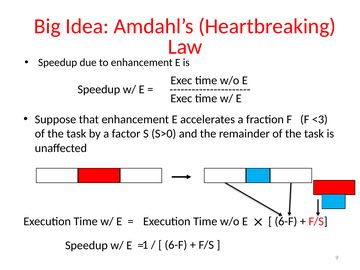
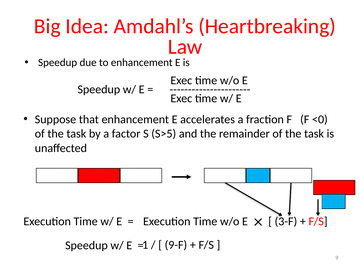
<3: <3 -> <0
S>0: S>0 -> S>5
6-F at (286, 222): 6-F -> 3-F
6-F at (176, 245): 6-F -> 9-F
